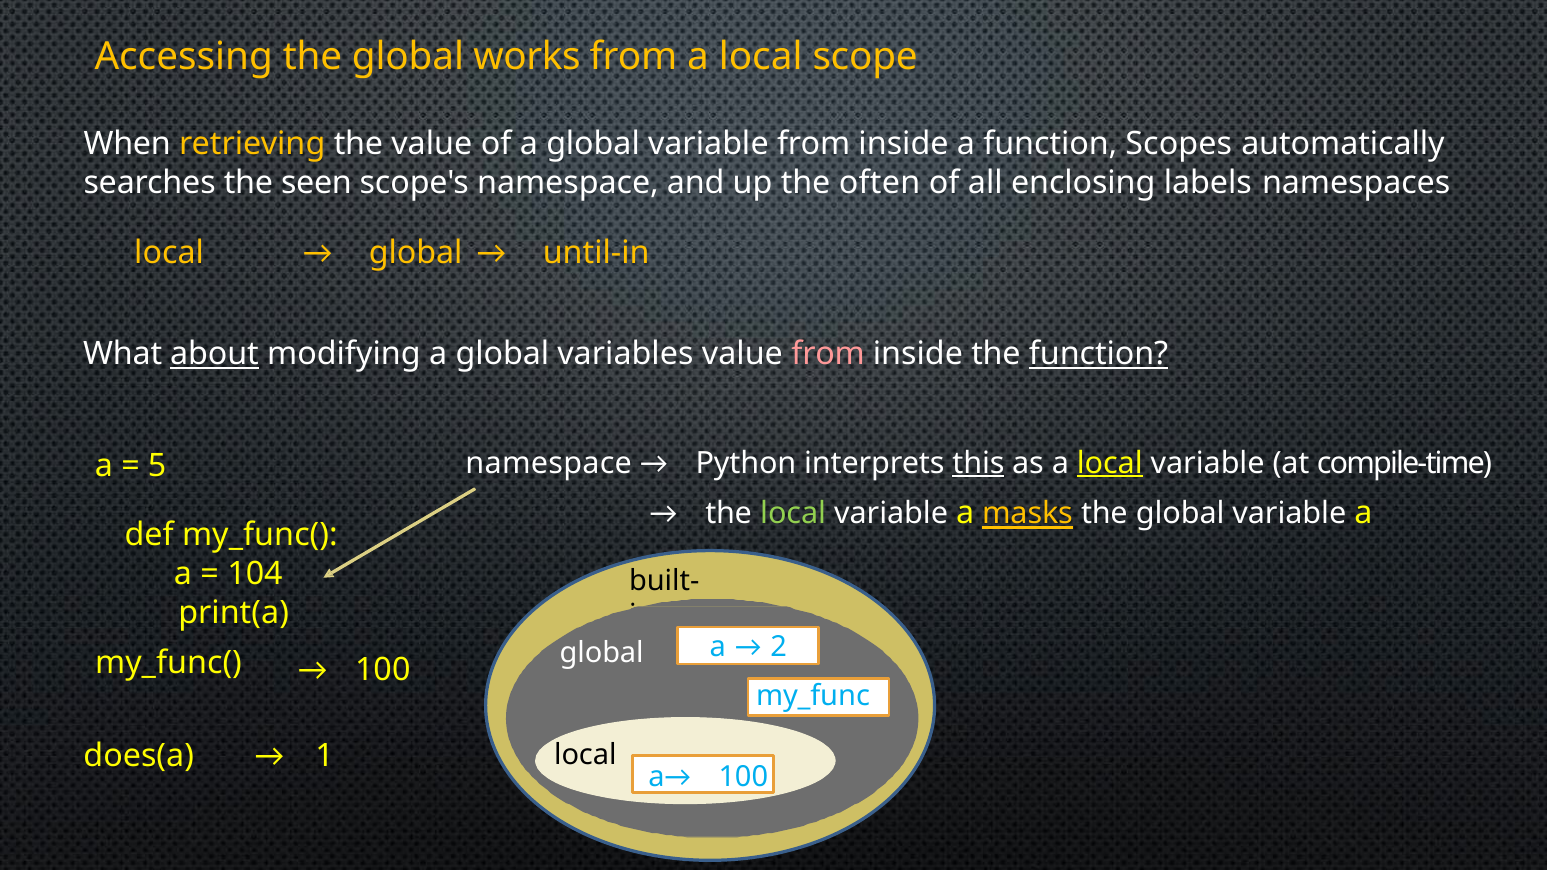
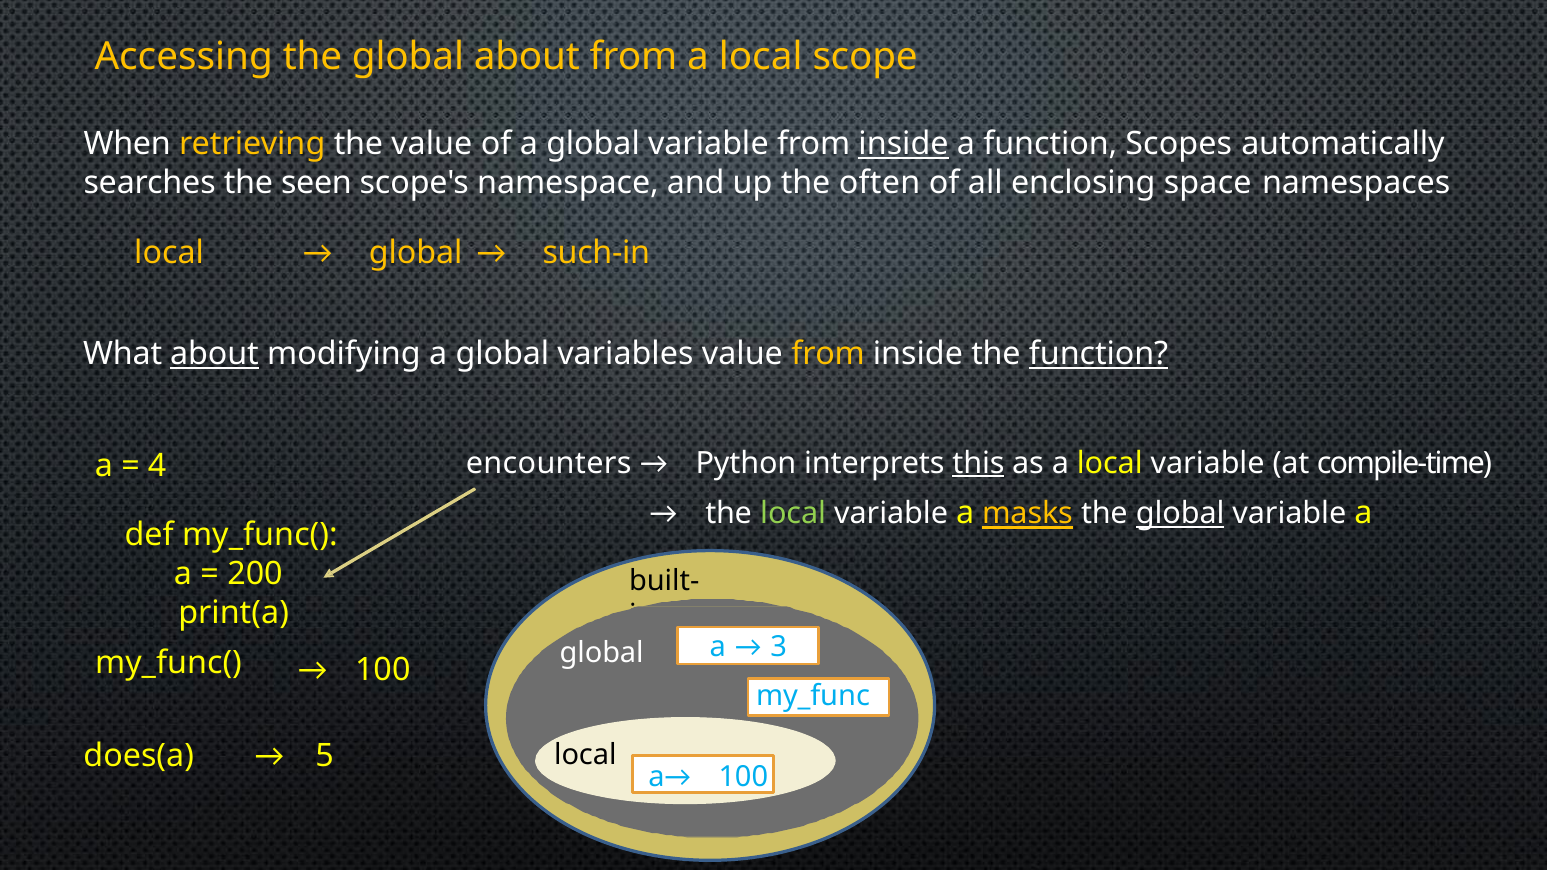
global works: works -> about
inside at (904, 144) underline: none -> present
labels: labels -> space
until-in: until-in -> such-in
from at (828, 354) colour: pink -> yellow
namespace at (549, 463): namespace -> encounters
local at (1110, 463) underline: present -> none
5: 5 -> 4
global at (1180, 514) underline: none -> present
104: 104 -> 200
2: 2 -> 3
1: 1 -> 5
